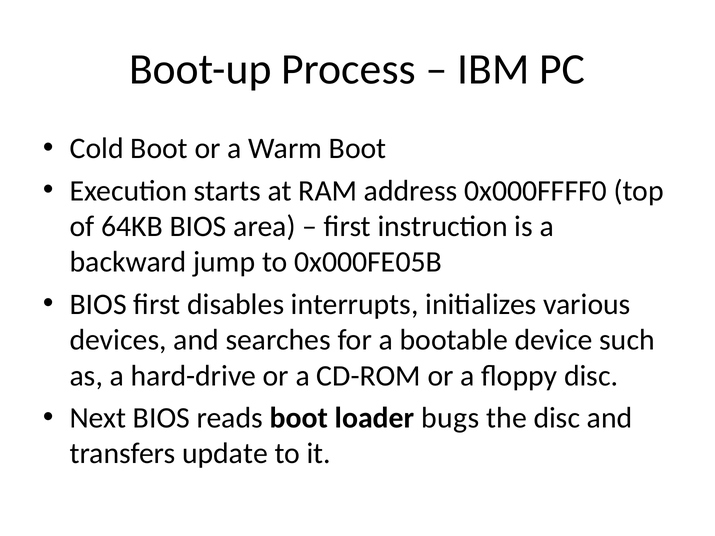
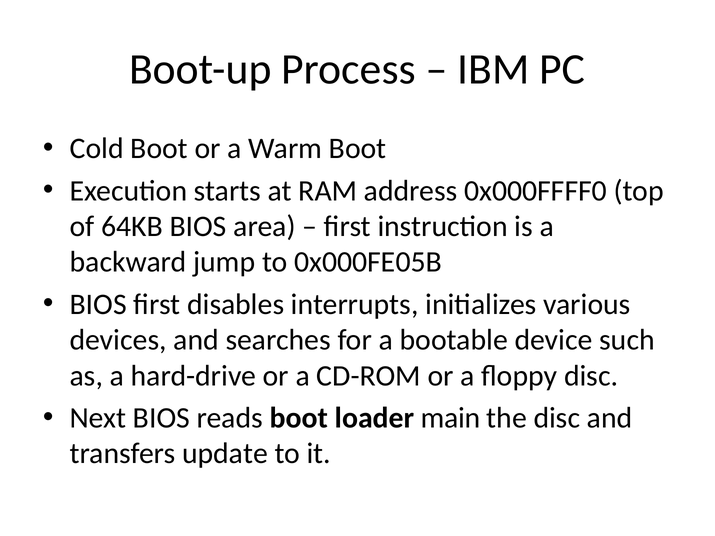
bugs: bugs -> main
